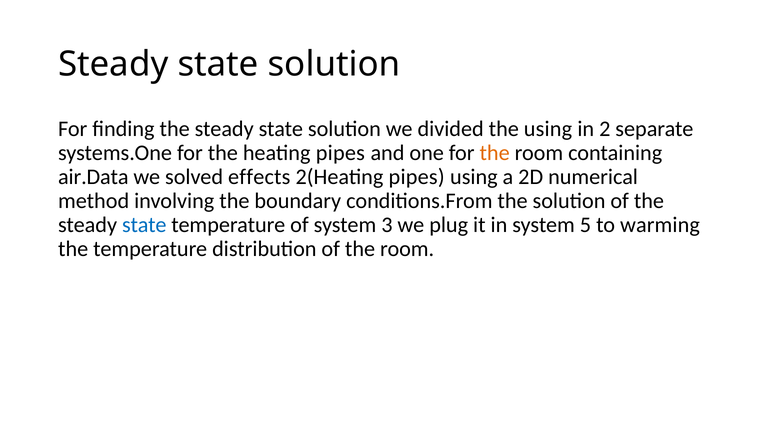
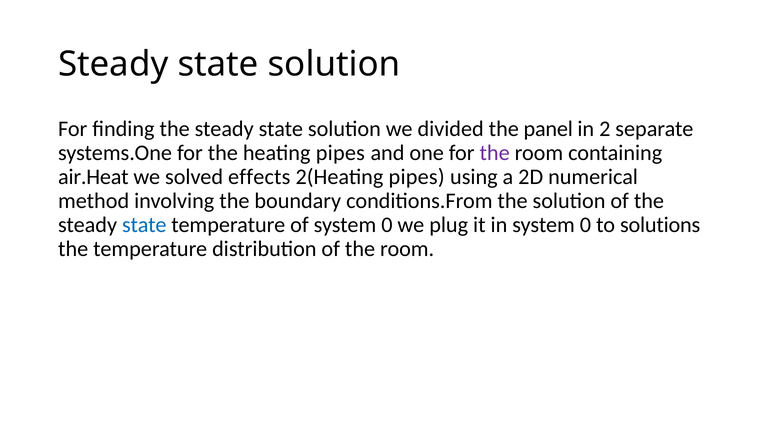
the using: using -> panel
the at (495, 153) colour: orange -> purple
air.Data: air.Data -> air.Heat
of system 3: 3 -> 0
in system 5: 5 -> 0
warming: warming -> solutions
